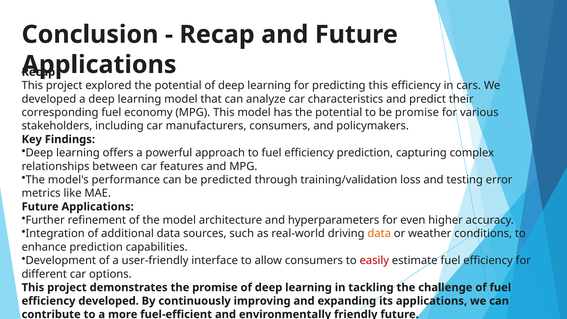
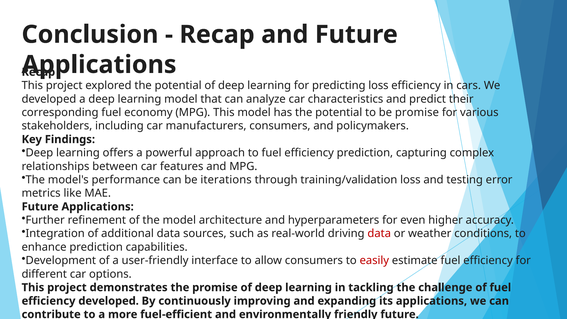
predicting this: this -> loss
predicted: predicted -> iterations
data at (379, 234) colour: orange -> red
